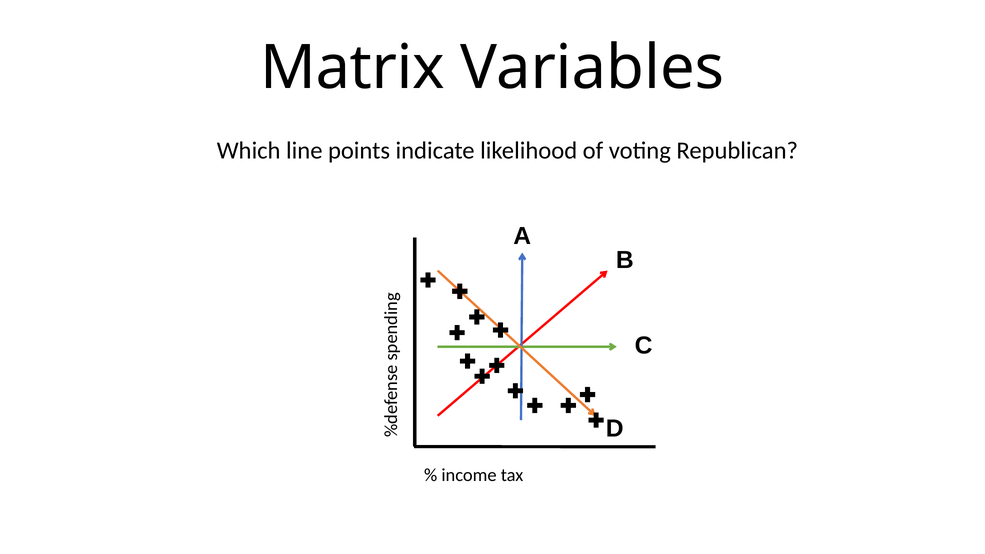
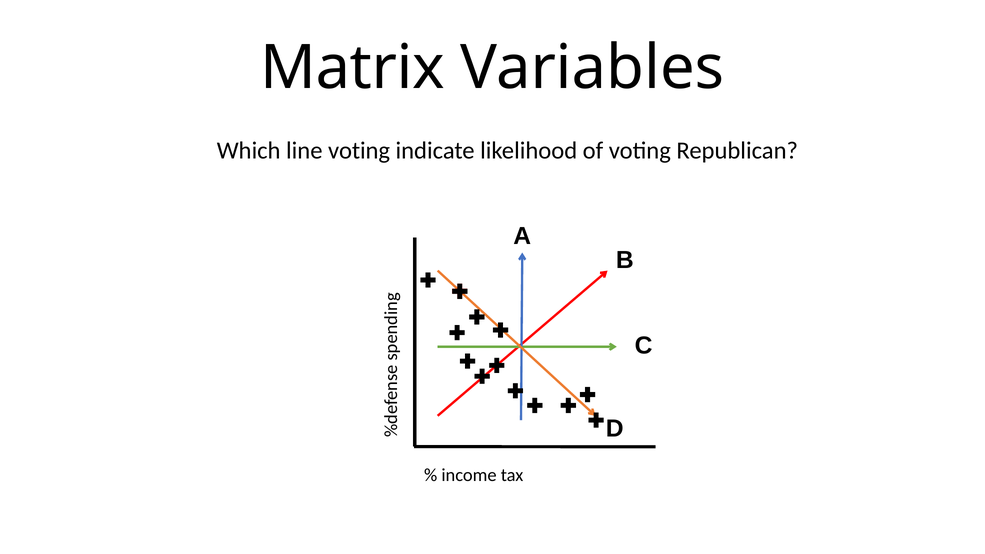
line points: points -> voting
